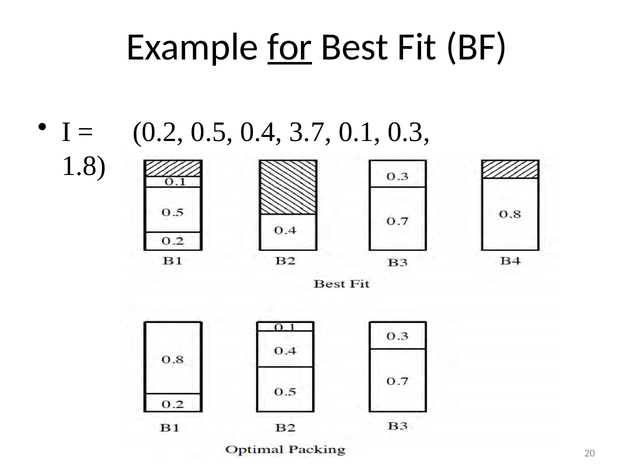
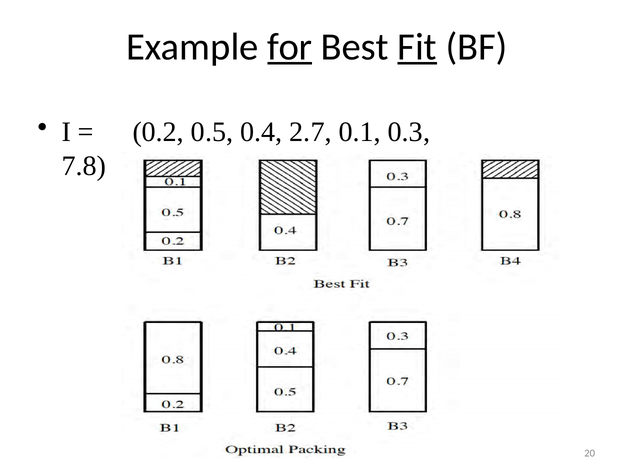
Fit underline: none -> present
3.7: 3.7 -> 2.7
1.8: 1.8 -> 7.8
